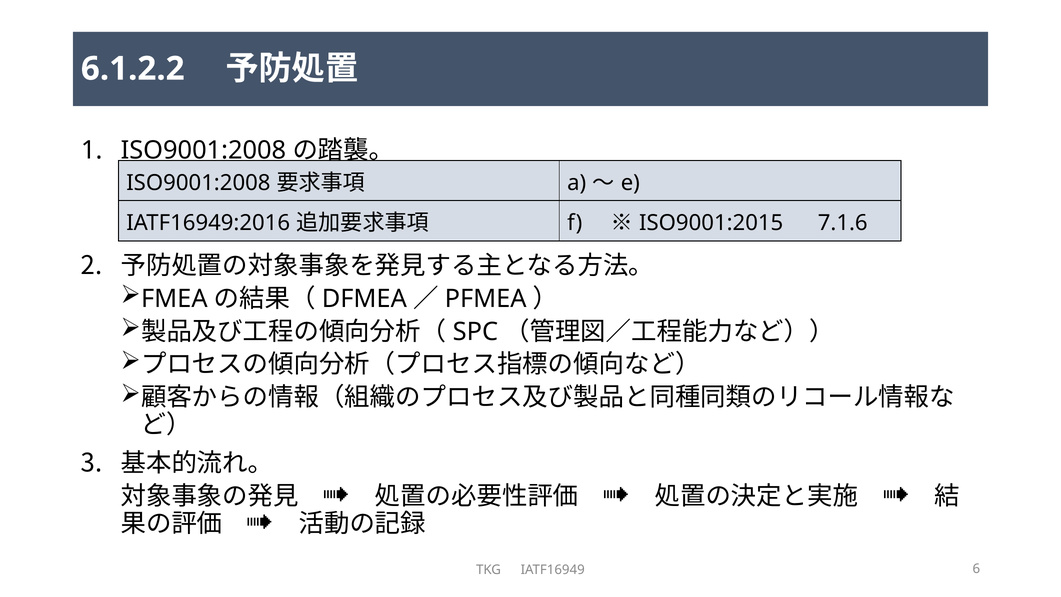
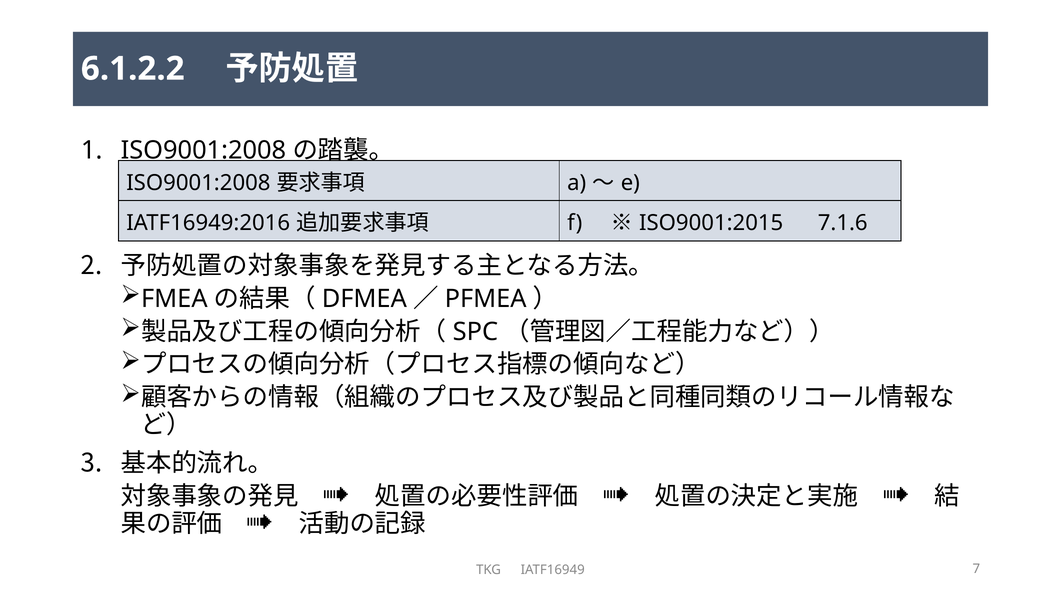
6: 6 -> 7
